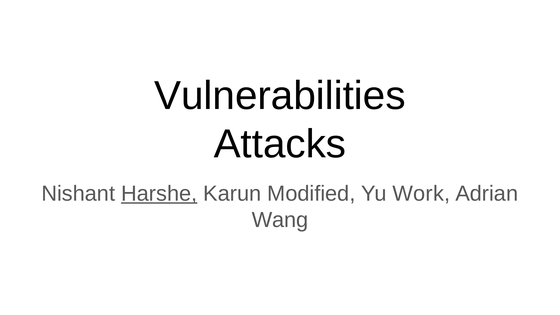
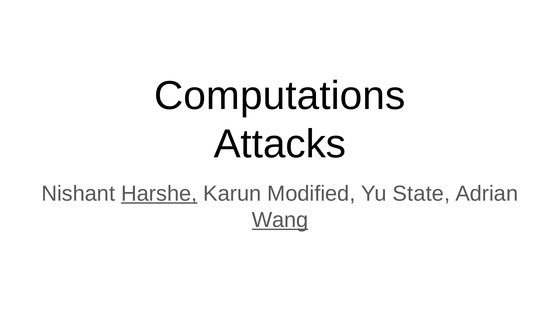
Vulnerabilities: Vulnerabilities -> Computations
Work: Work -> State
Wang underline: none -> present
